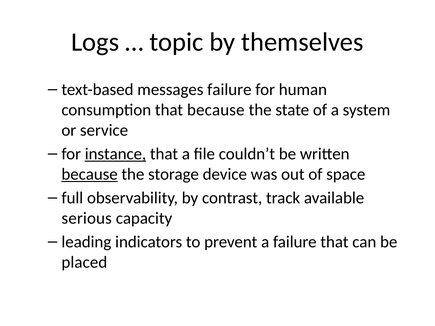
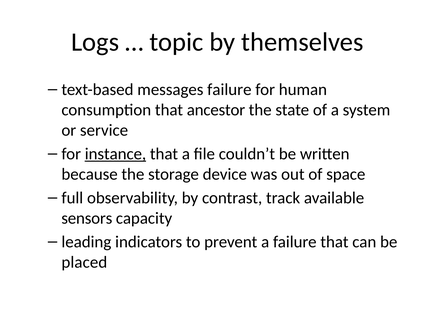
that because: because -> ancestor
because at (90, 174) underline: present -> none
serious: serious -> sensors
